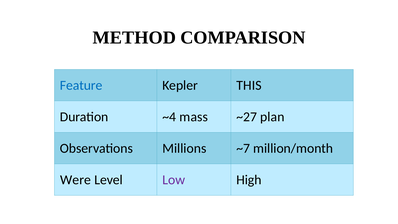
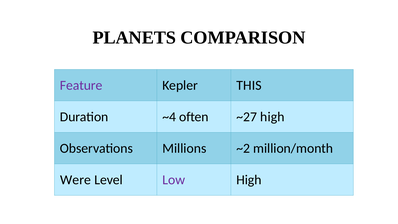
METHOD: METHOD -> PLANETS
Feature colour: blue -> purple
mass: mass -> often
~27 plan: plan -> high
~7: ~7 -> ~2
